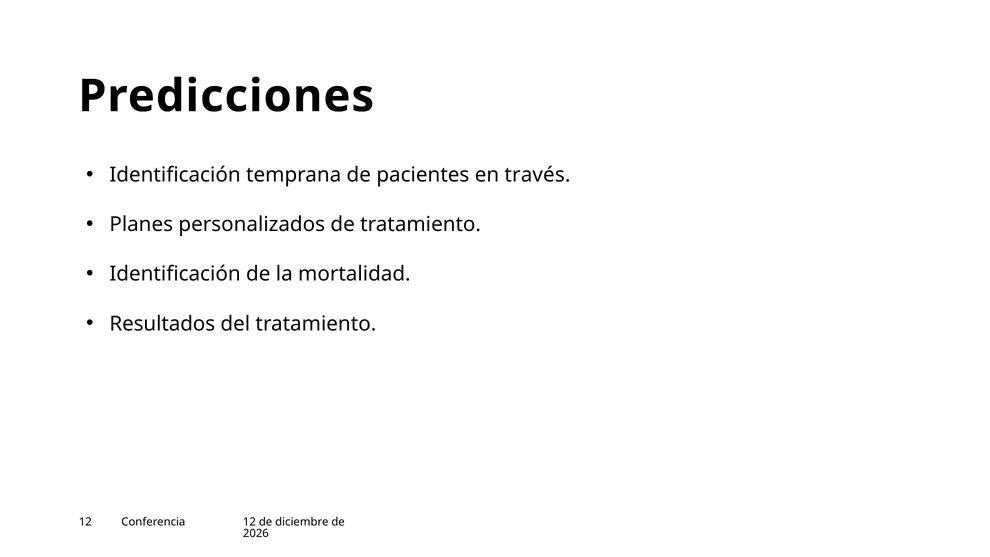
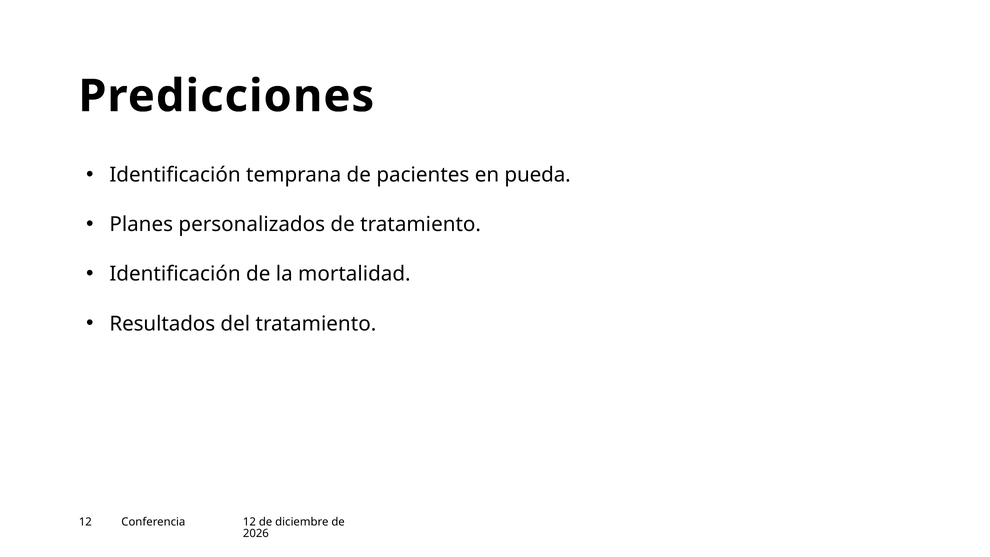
través: través -> pueda
